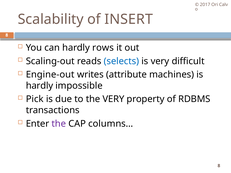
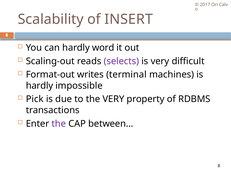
rows: rows -> word
selects colour: blue -> purple
Engine-out: Engine-out -> Format-out
attribute: attribute -> terminal
columns…: columns… -> between…
